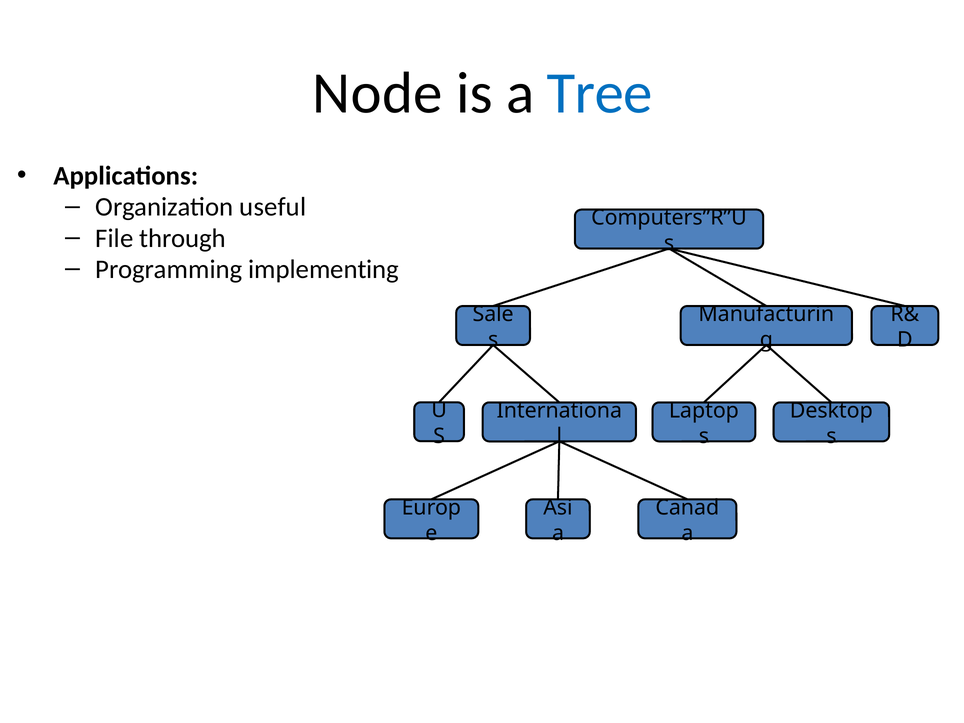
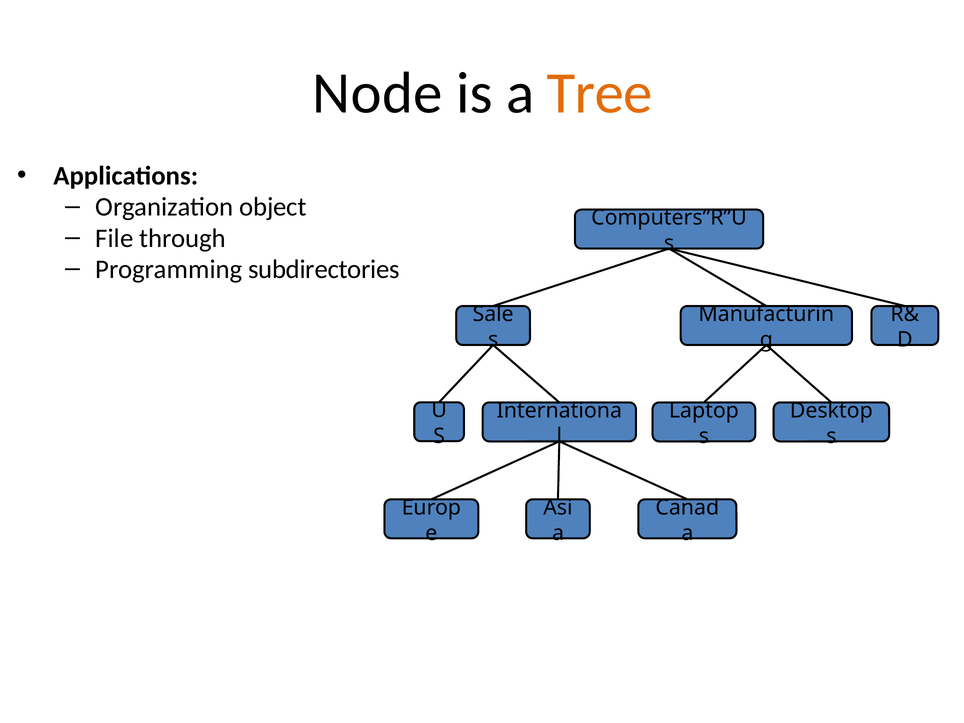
Tree colour: blue -> orange
useful: useful -> object
implementing: implementing -> subdirectories
